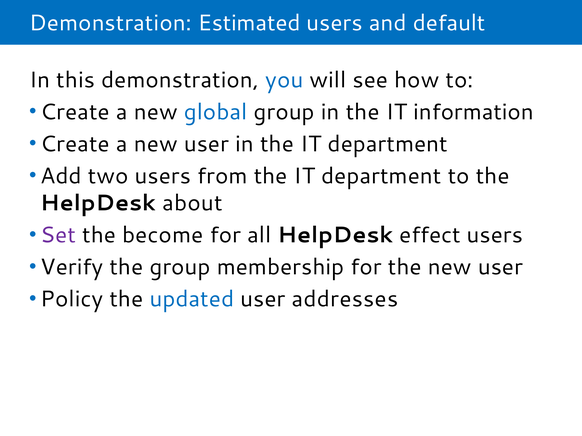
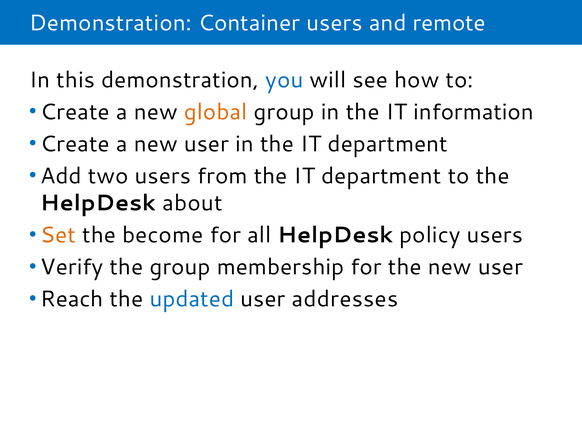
Estimated: Estimated -> Container
default: default -> remote
global colour: blue -> orange
Set colour: purple -> orange
effect: effect -> policy
Policy: Policy -> Reach
